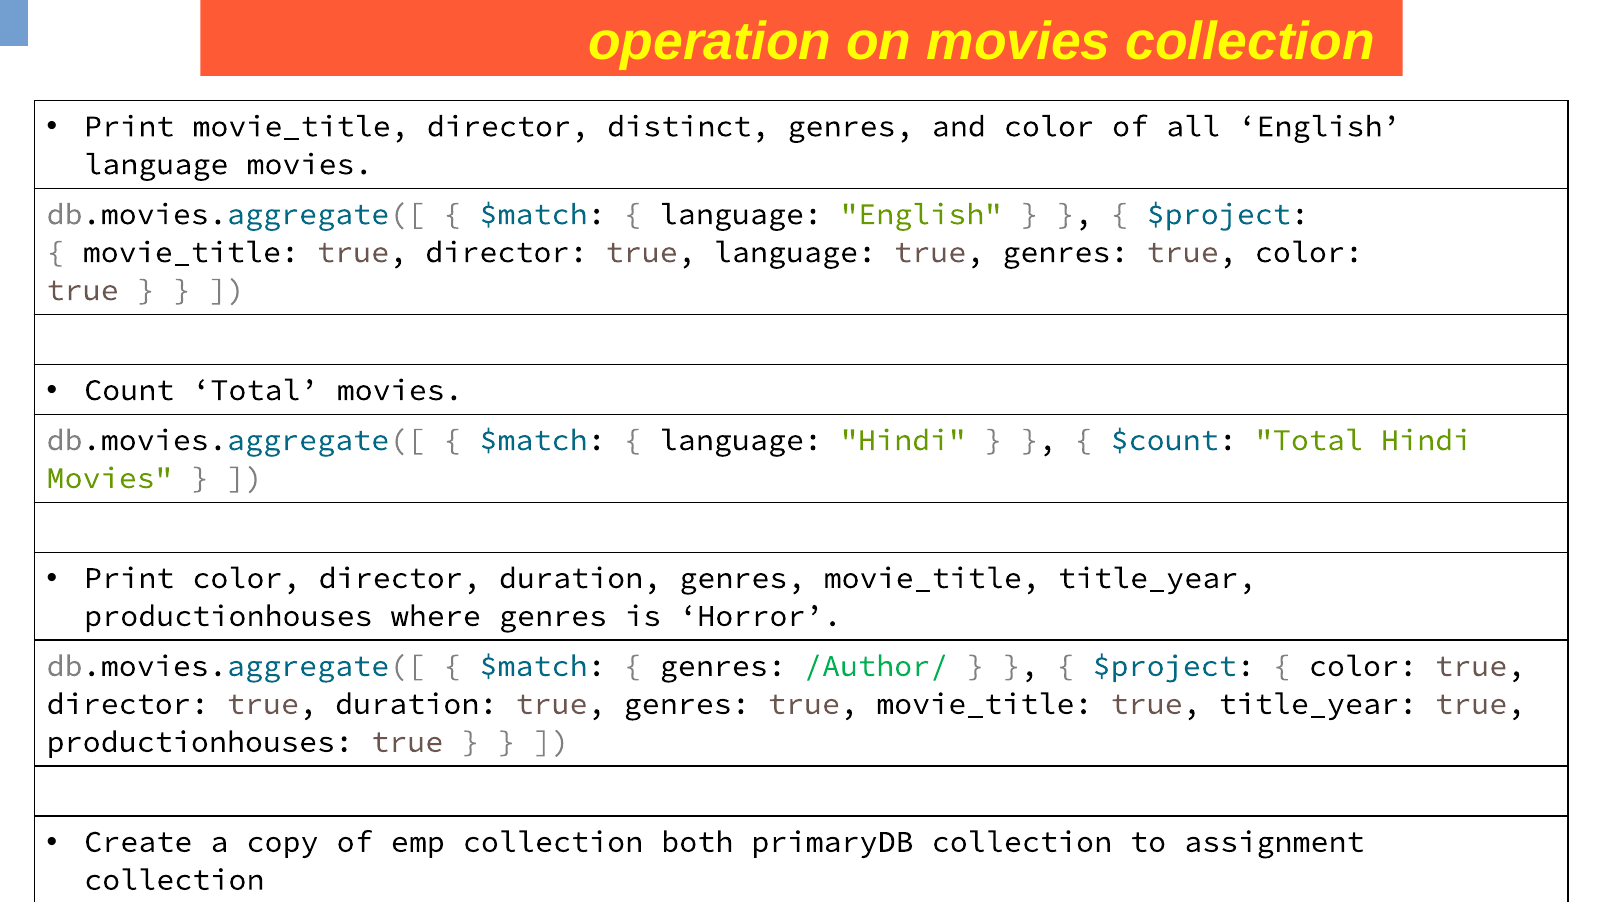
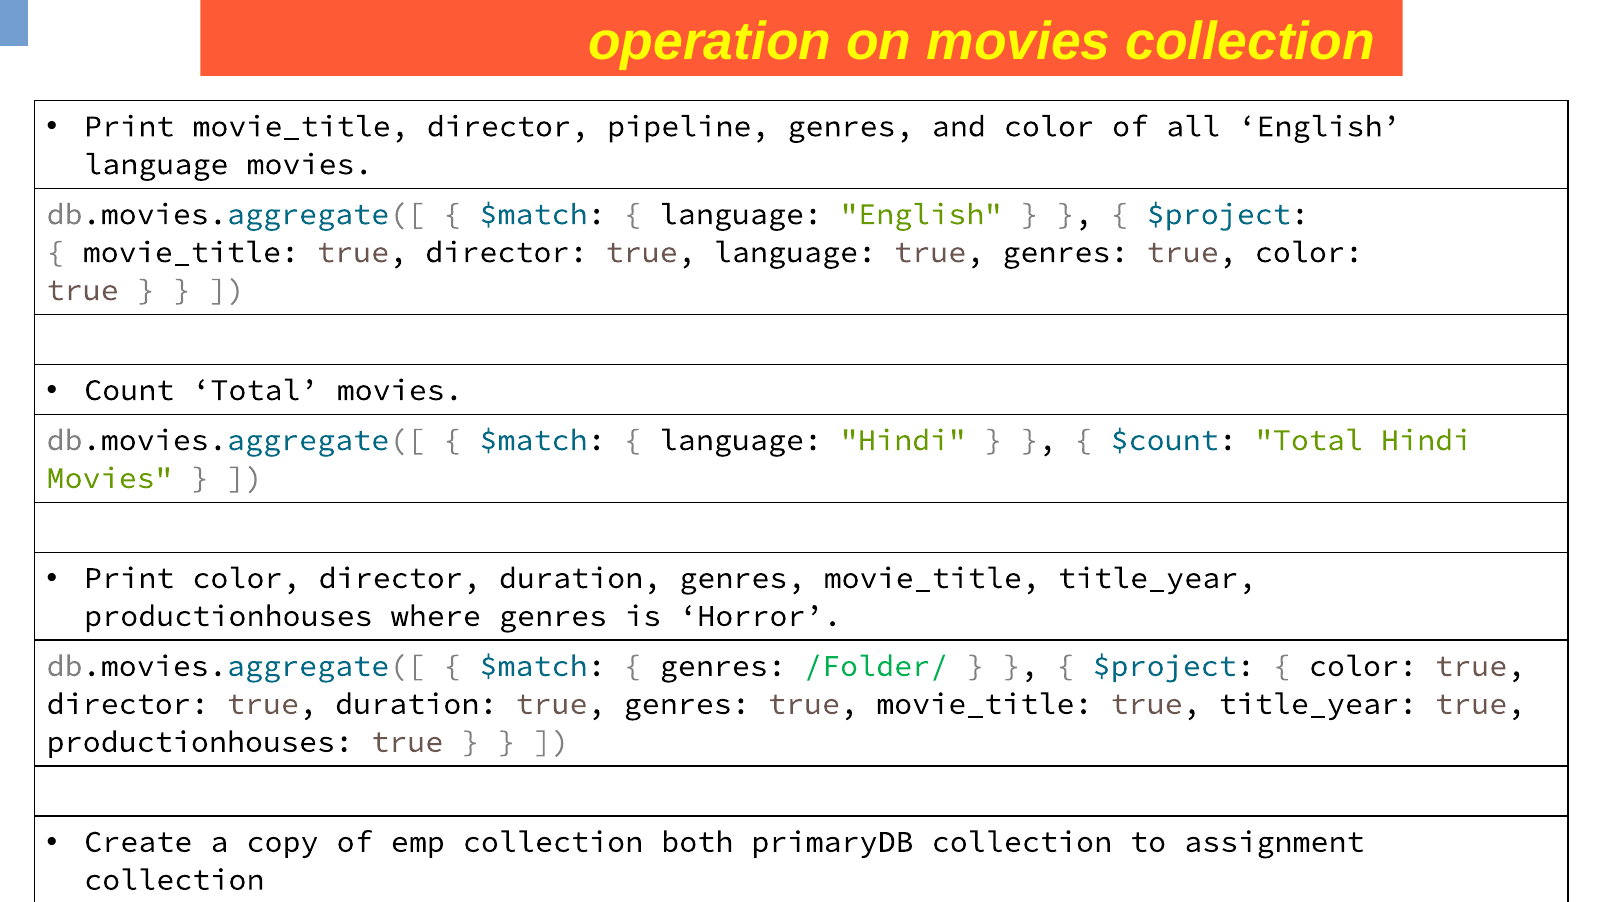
distinct: distinct -> pipeline
/Author/: /Author/ -> /Folder/
